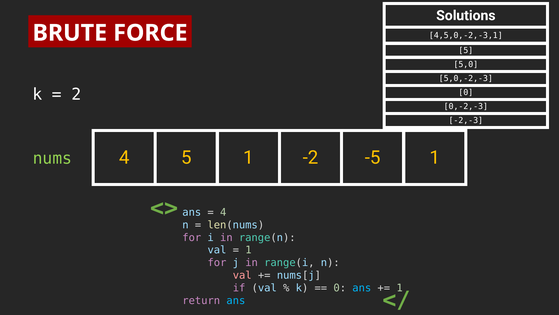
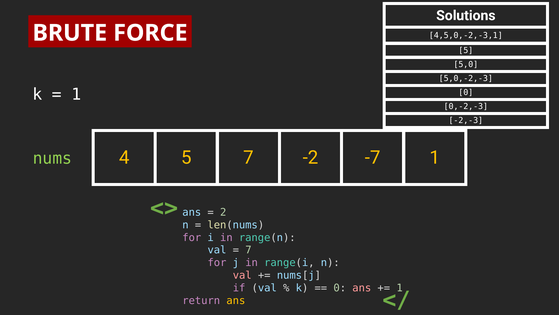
2 at (76, 94): 2 -> 1
5 1: 1 -> 7
-5: -5 -> -7
4 at (223, 212): 4 -> 2
1 at (248, 250): 1 -> 7
ans at (362, 287) colour: light blue -> pink
ans at (236, 300) colour: light blue -> yellow
